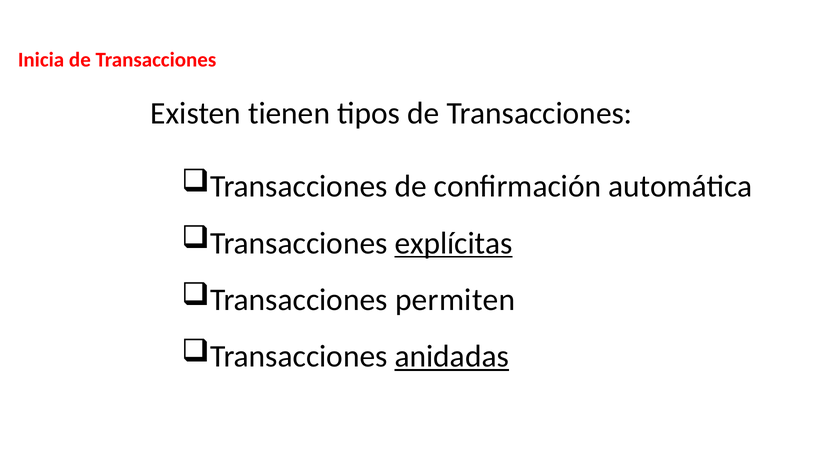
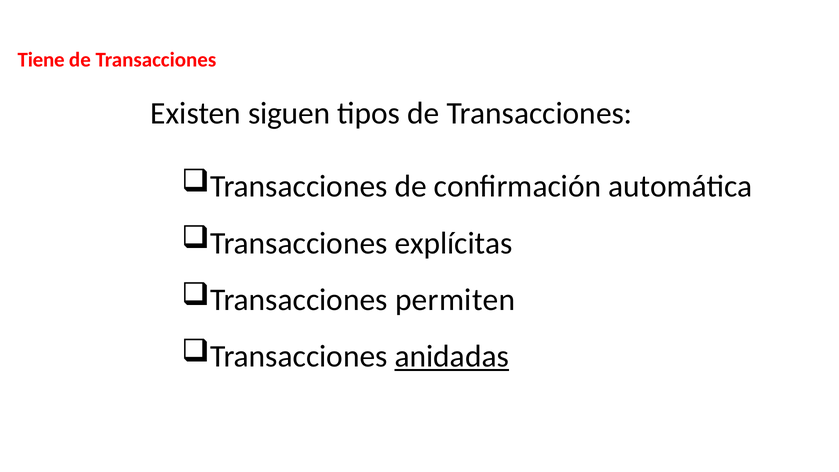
Inicia: Inicia -> Tiene
tienen: tienen -> siguen
explícitas underline: present -> none
